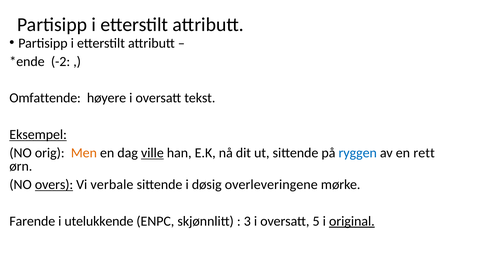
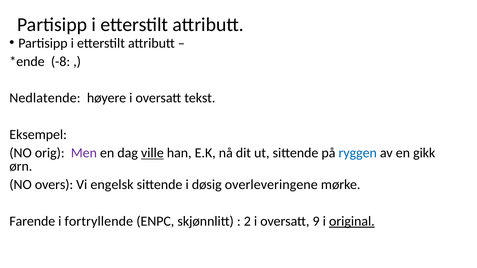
-2: -2 -> -8
Omfattende: Omfattende -> Nedlatende
Eksempel underline: present -> none
Men colour: orange -> purple
rett: rett -> gikk
overs underline: present -> none
verbale: verbale -> engelsk
utelukkende: utelukkende -> fortryllende
3: 3 -> 2
5: 5 -> 9
